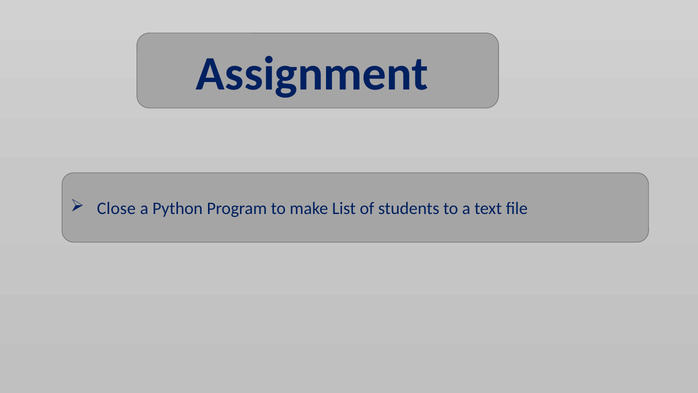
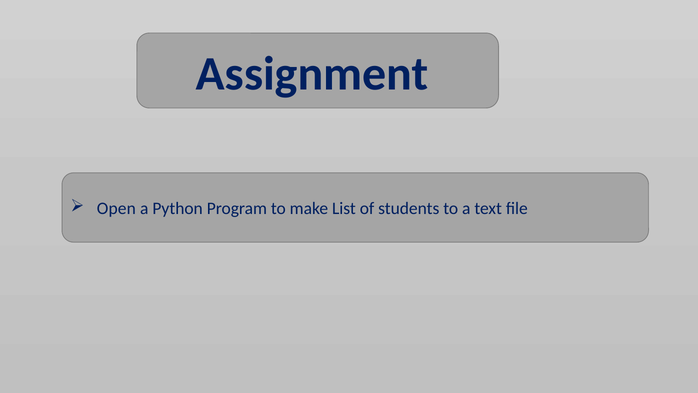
Close: Close -> Open
